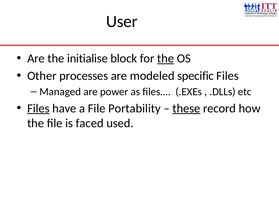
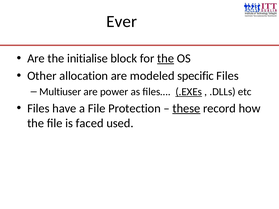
User: User -> Ever
processes: processes -> allocation
Managed: Managed -> Multiuser
.EXEs underline: none -> present
Files at (38, 108) underline: present -> none
Portability: Portability -> Protection
